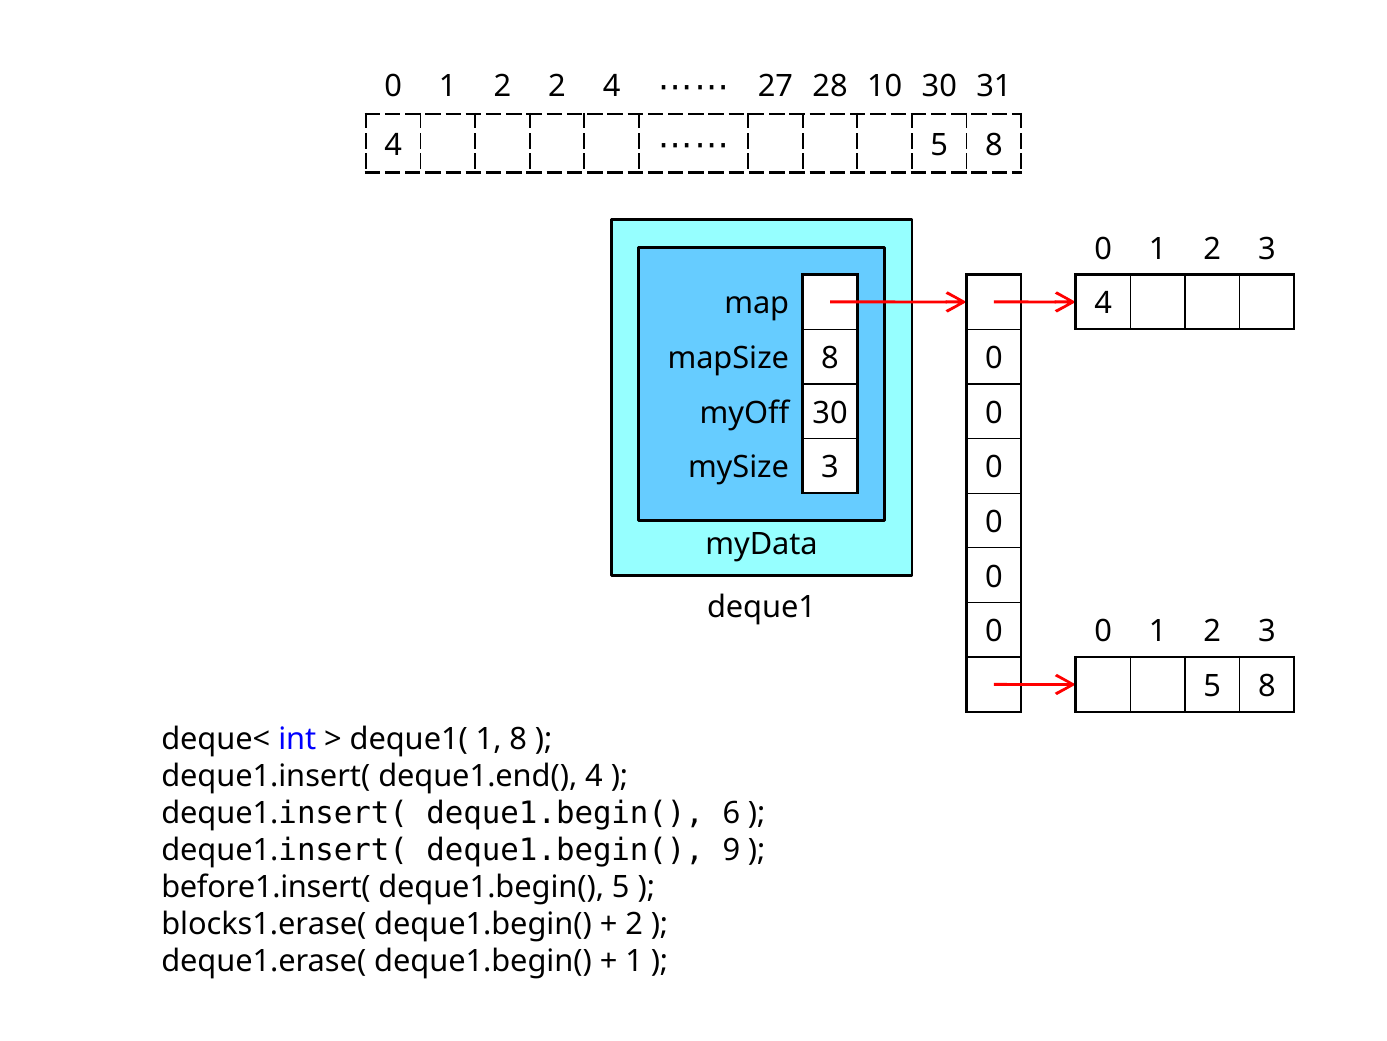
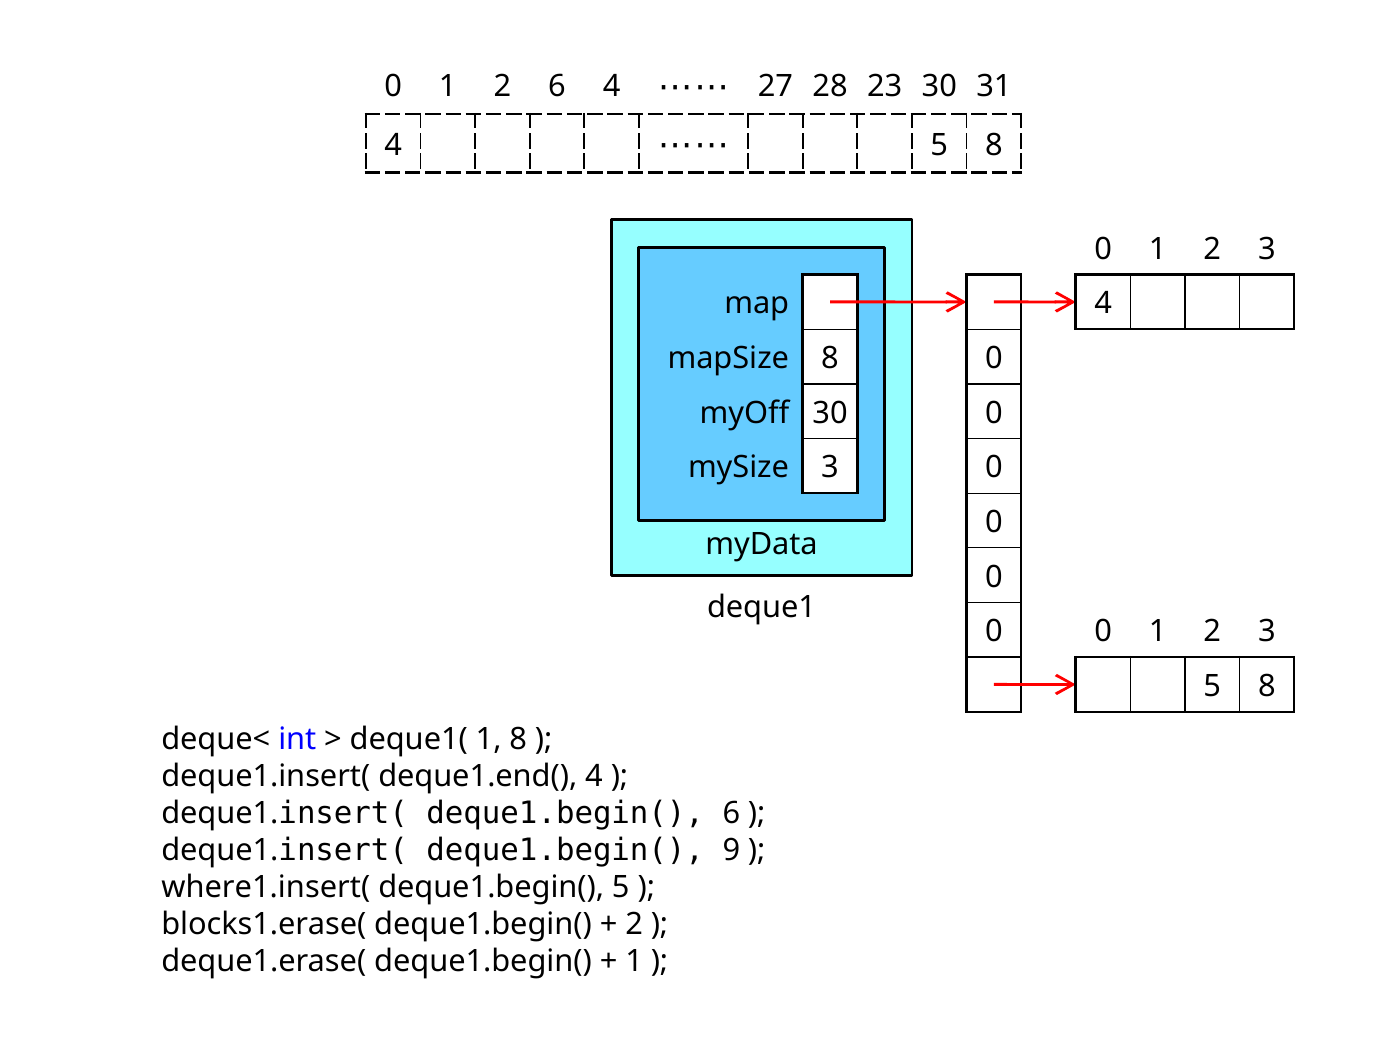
2 2: 2 -> 6
10: 10 -> 23
before1.insert(: before1.insert( -> where1.insert(
